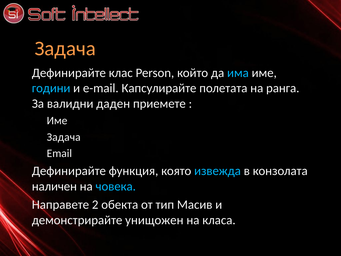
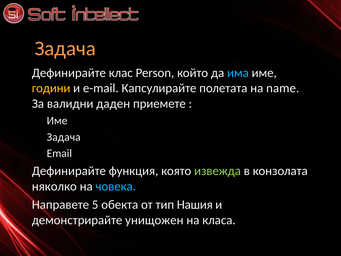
години colour: light blue -> yellow
ранга: ранга -> name
извежда colour: light blue -> light green
наличен: наличен -> няколко
2: 2 -> 5
Масив: Масив -> Нашия
